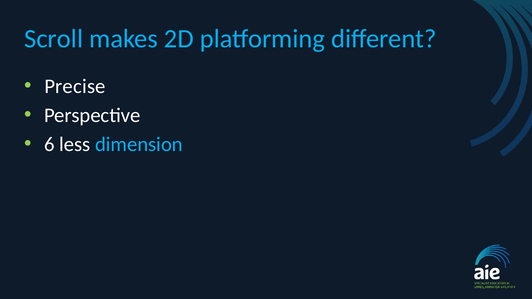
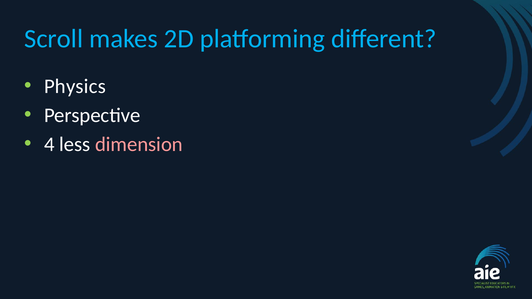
Precise: Precise -> Physics
6: 6 -> 4
dimension colour: light blue -> pink
